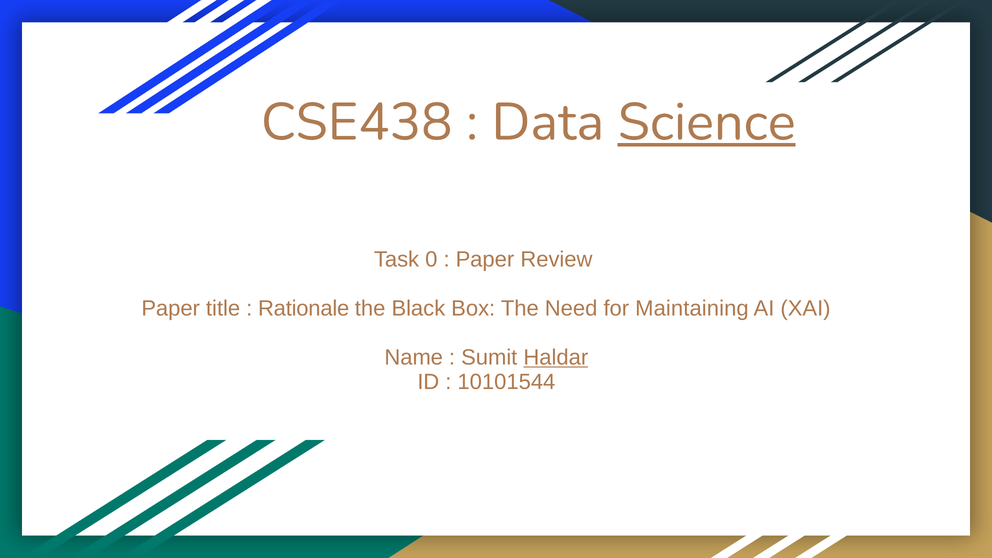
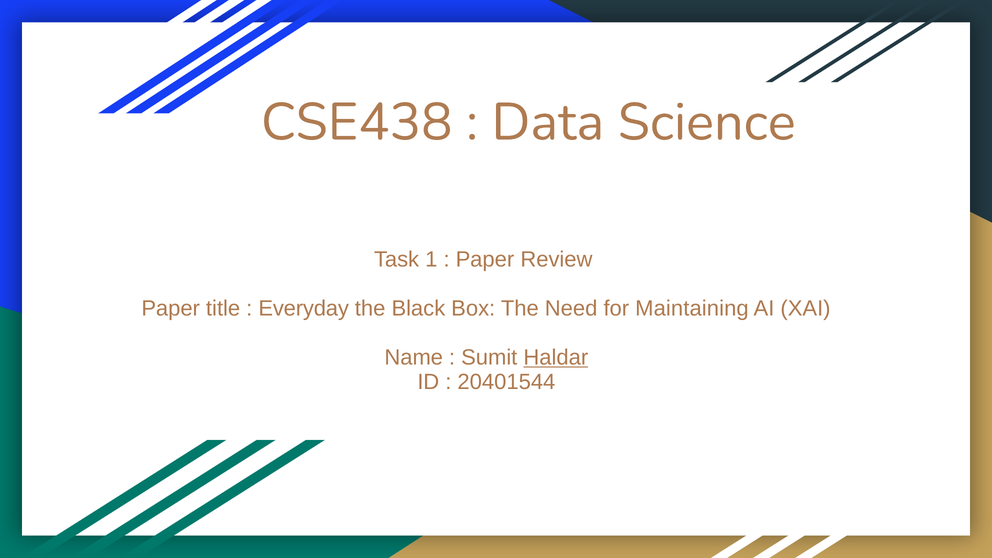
Science underline: present -> none
0: 0 -> 1
Rationale: Rationale -> Everyday
10101544: 10101544 -> 20401544
